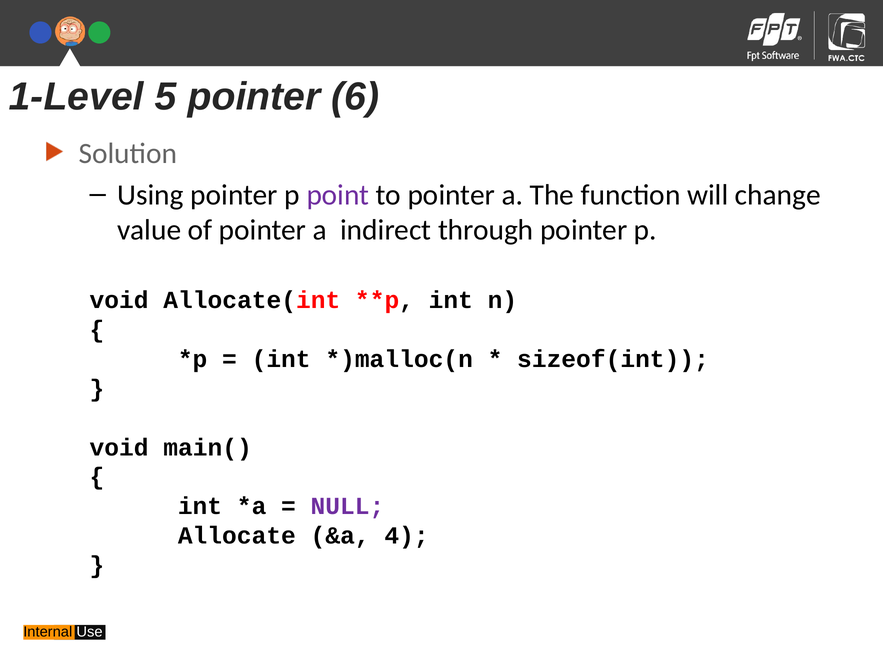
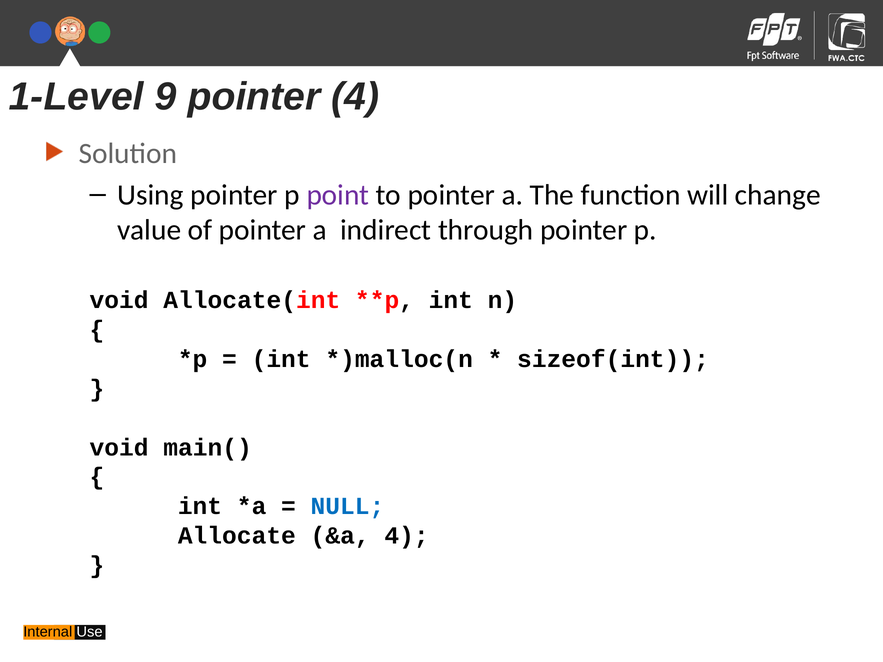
5: 5 -> 9
pointer 6: 6 -> 4
NULL colour: purple -> blue
